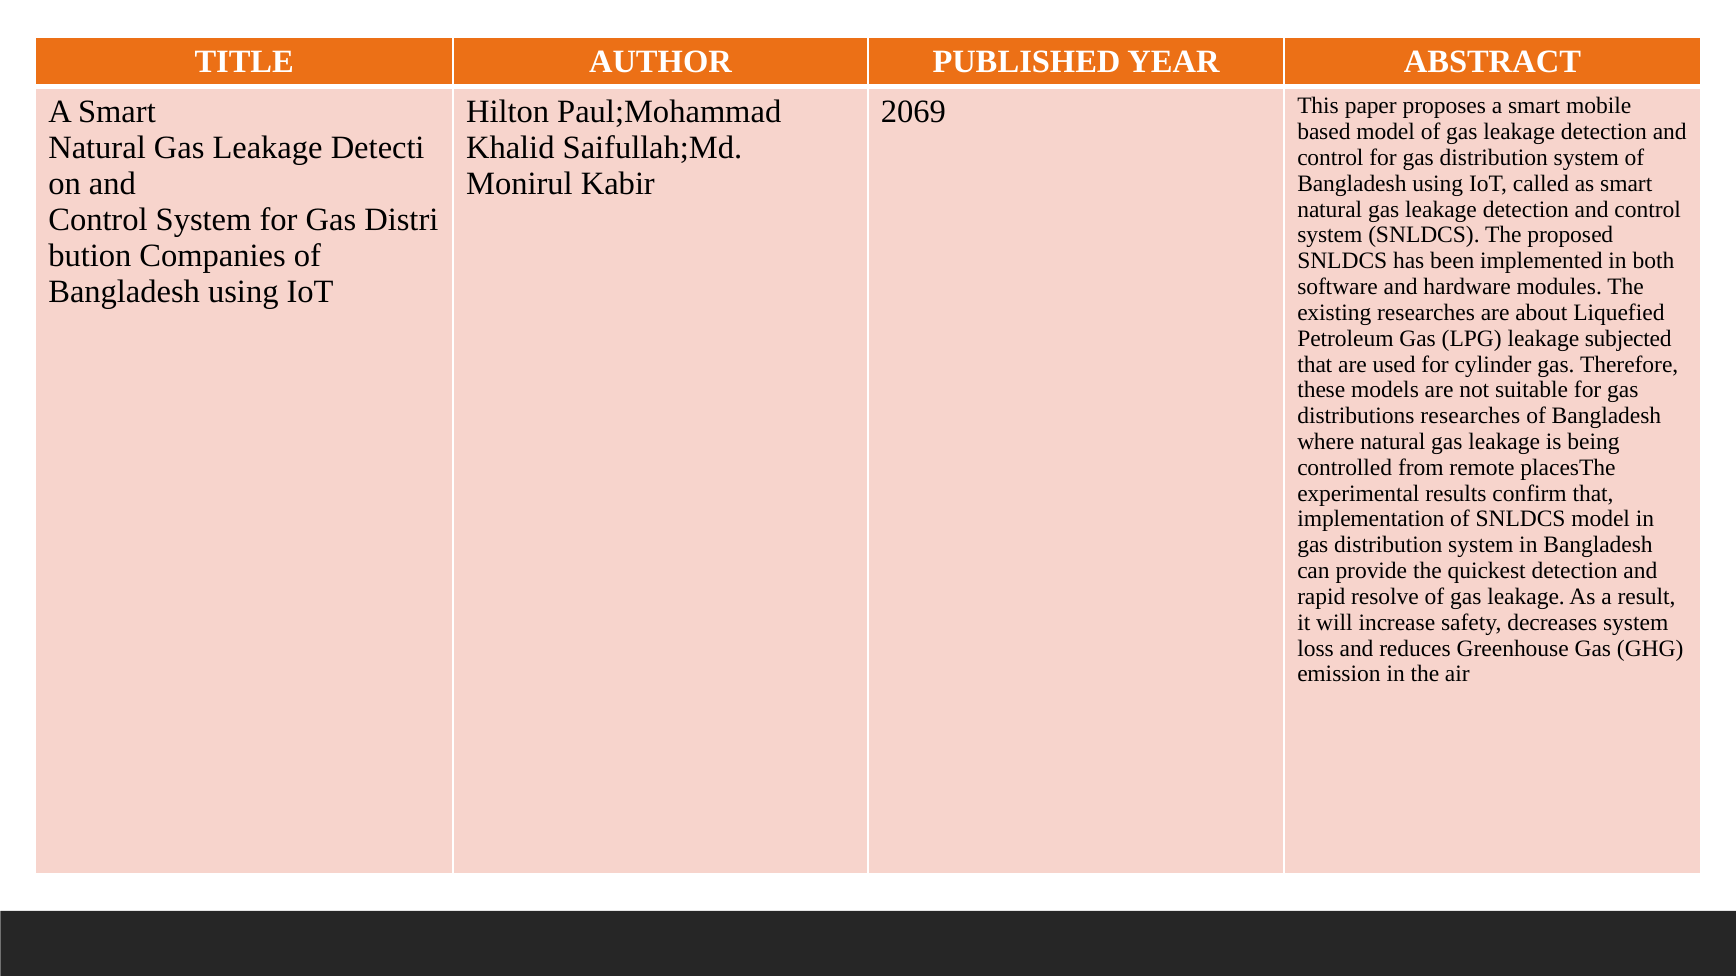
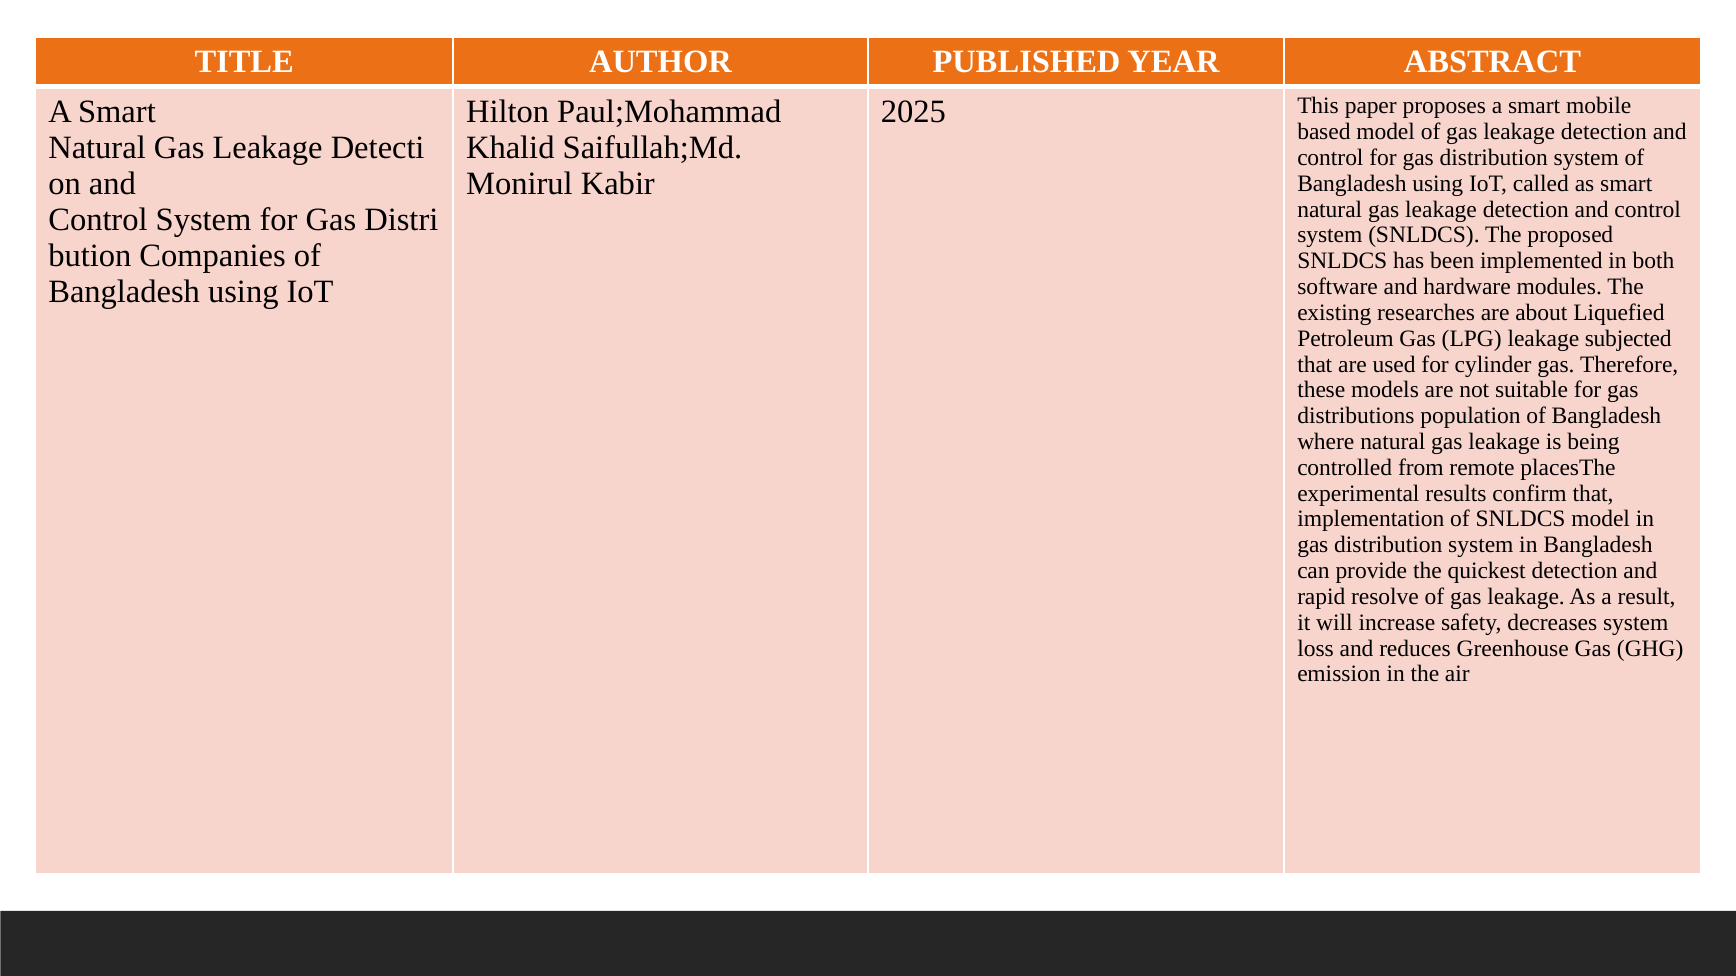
2069: 2069 -> 2025
distributions researches: researches -> population
